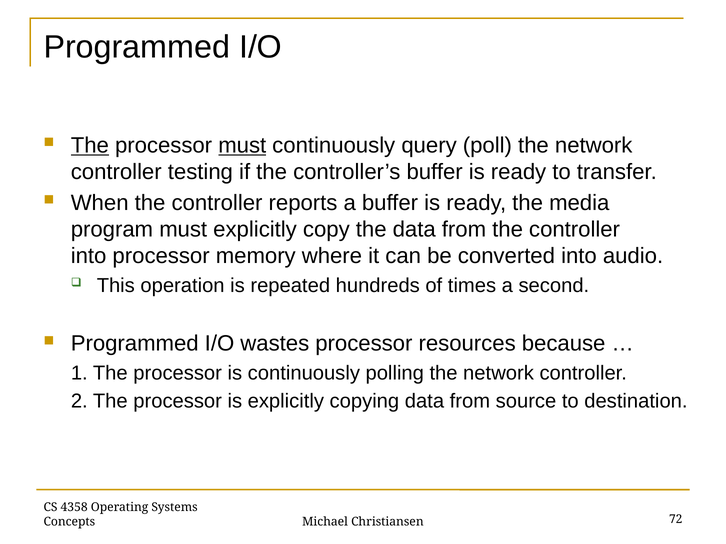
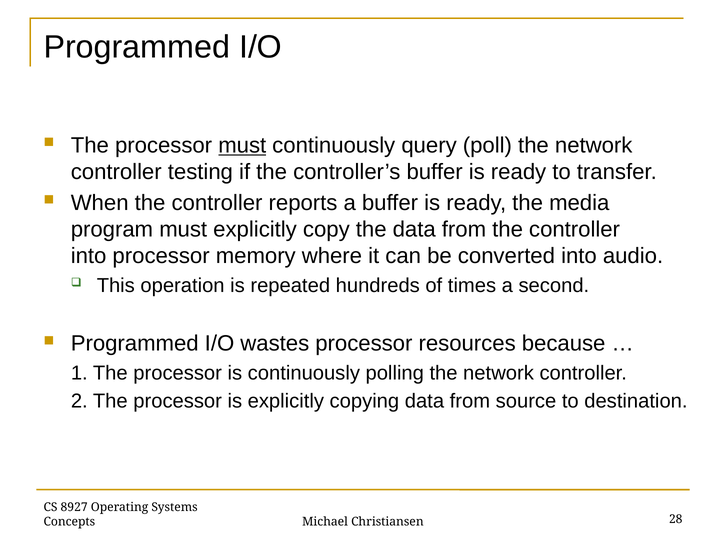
The at (90, 146) underline: present -> none
4358: 4358 -> 8927
72: 72 -> 28
